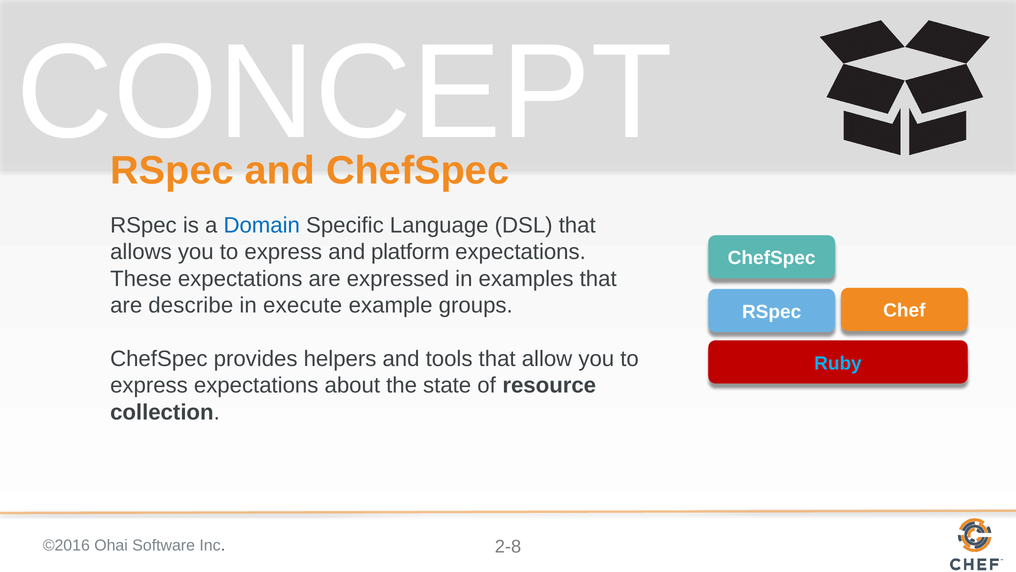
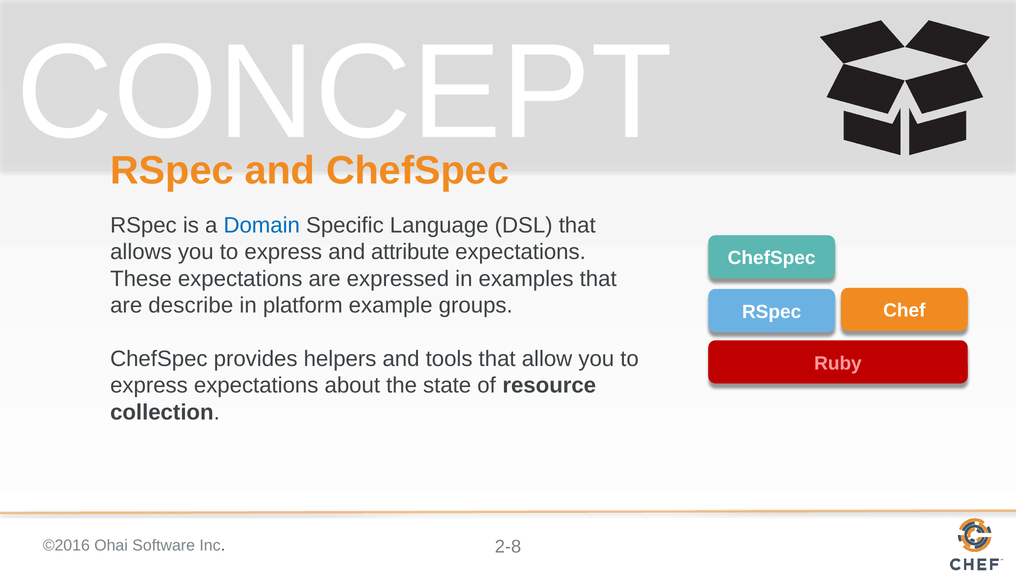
platform: platform -> attribute
execute: execute -> platform
Ruby colour: light blue -> pink
